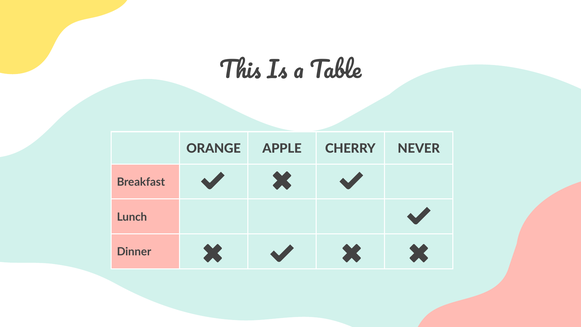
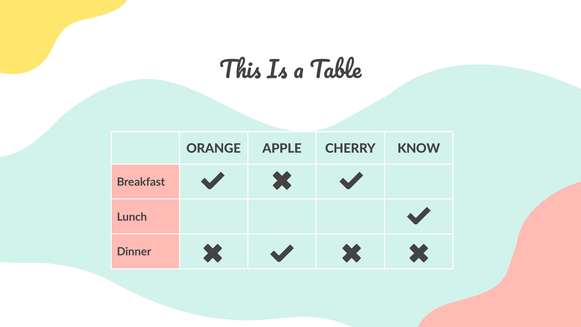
NEVER: NEVER -> KNOW
